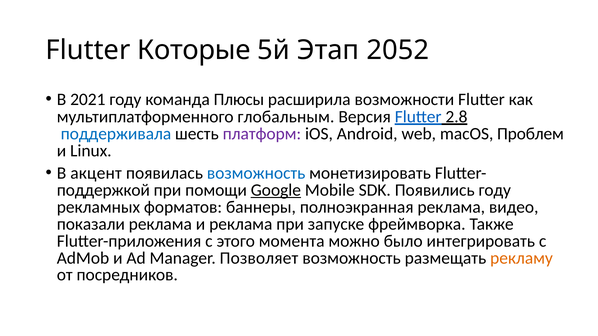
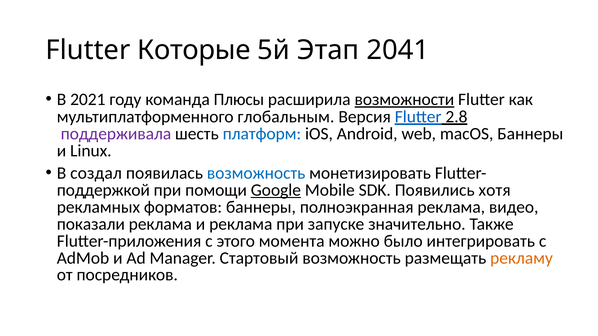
2052: 2052 -> 2041
возможности underline: none -> present
поддерживала colour: blue -> purple
платформ colour: purple -> blue
macOS Проблем: Проблем -> Баннеры
акцент: акцент -> создал
Появились году: году -> хотя
фреймворка: фреймворка -> значительно
Позволяет: Позволяет -> Стартовый
